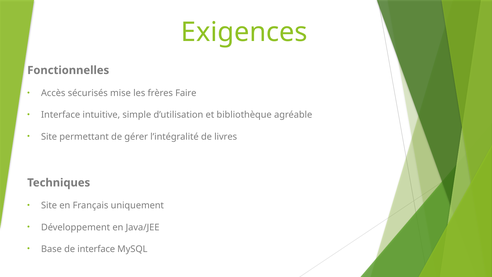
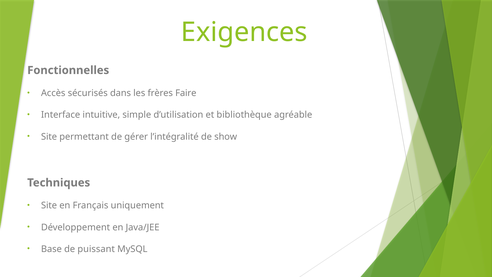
mise: mise -> dans
livres: livres -> show
de interface: interface -> puissant
